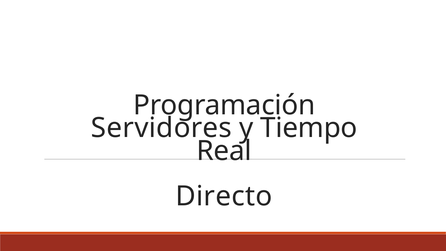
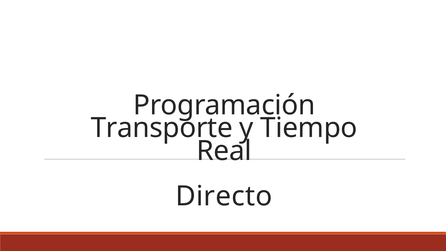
Servidores: Servidores -> Transporte
